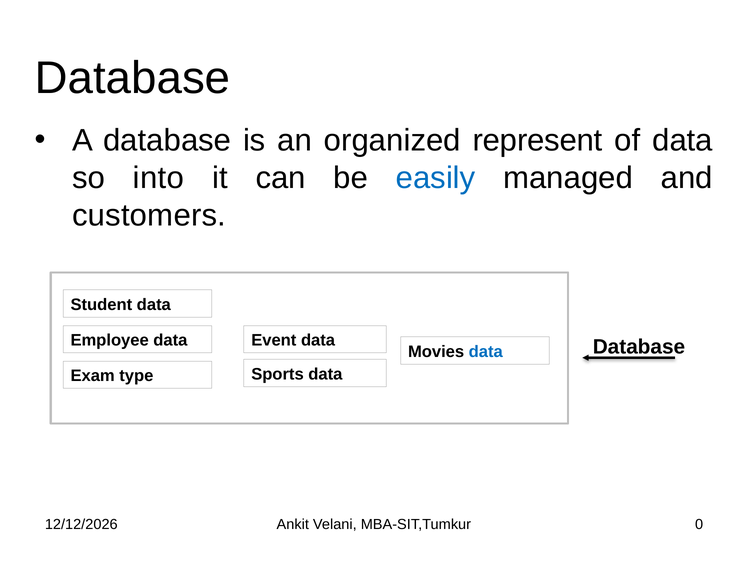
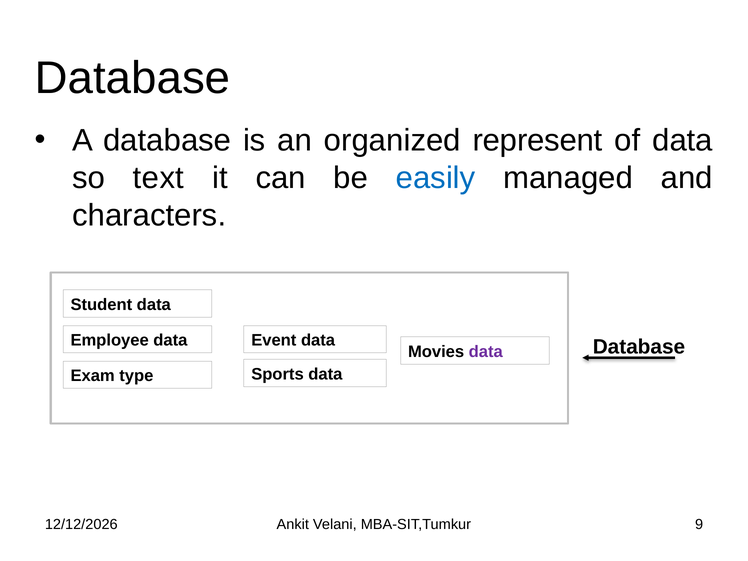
into: into -> text
customers: customers -> characters
data at (486, 352) colour: blue -> purple
0: 0 -> 9
